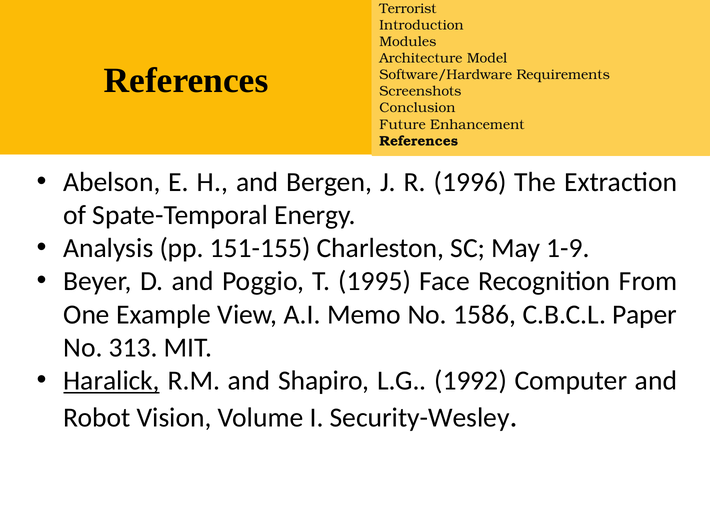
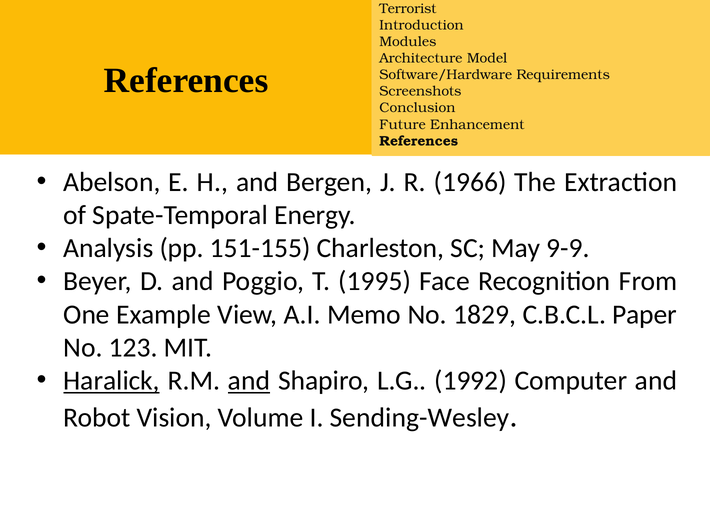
1996: 1996 -> 1966
1-9: 1-9 -> 9-9
1586: 1586 -> 1829
313: 313 -> 123
and at (249, 381) underline: none -> present
Security-Wesley: Security-Wesley -> Sending-Wesley
